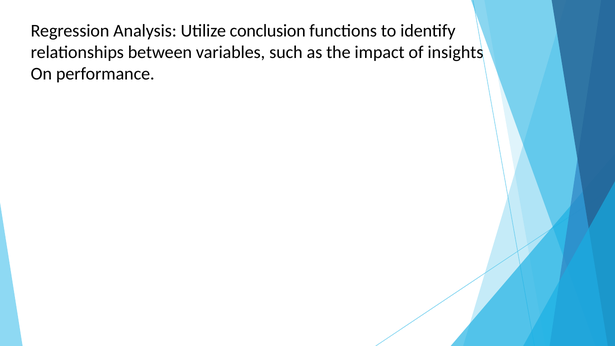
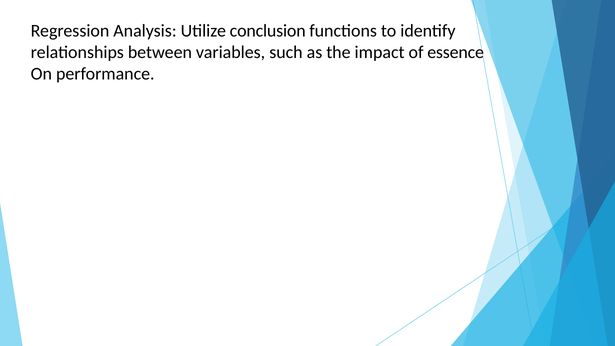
insights: insights -> essence
